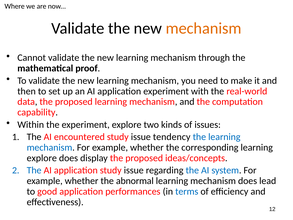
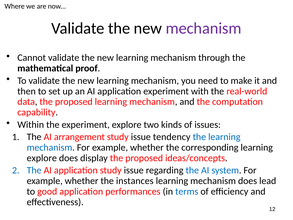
mechanism at (204, 28) colour: orange -> purple
encountered: encountered -> arrangement
abnormal: abnormal -> instances
